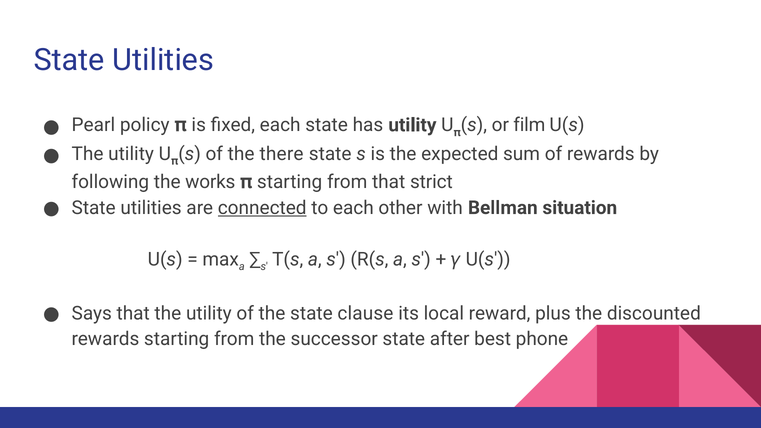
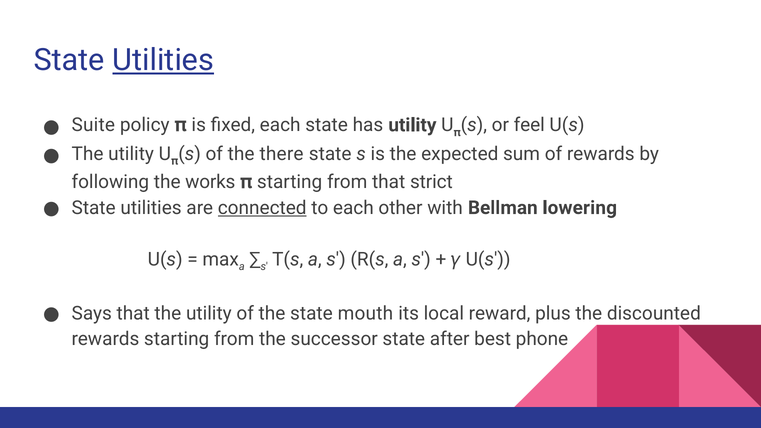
Utilities at (163, 60) underline: none -> present
film: film -> feel
Pearl: Pearl -> Suite
situation: situation -> lowering
clause: clause -> mouth
